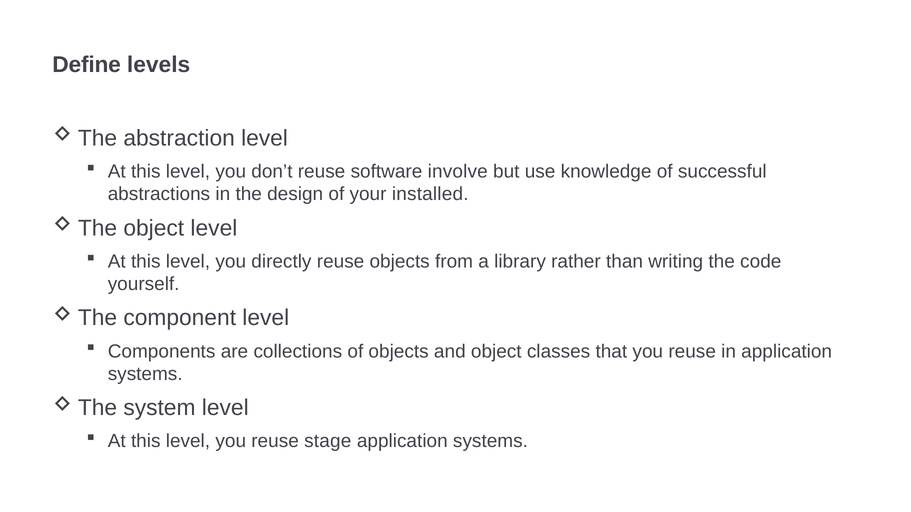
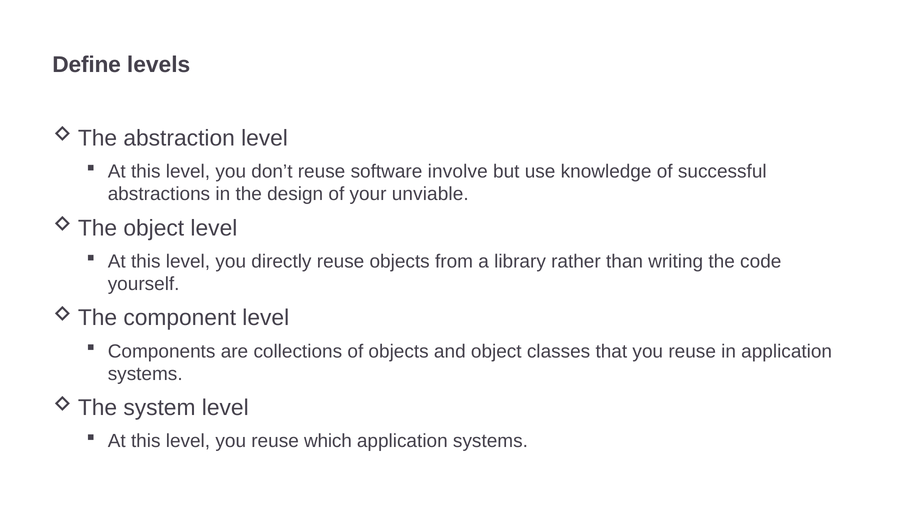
installed: installed -> unviable
stage: stage -> which
